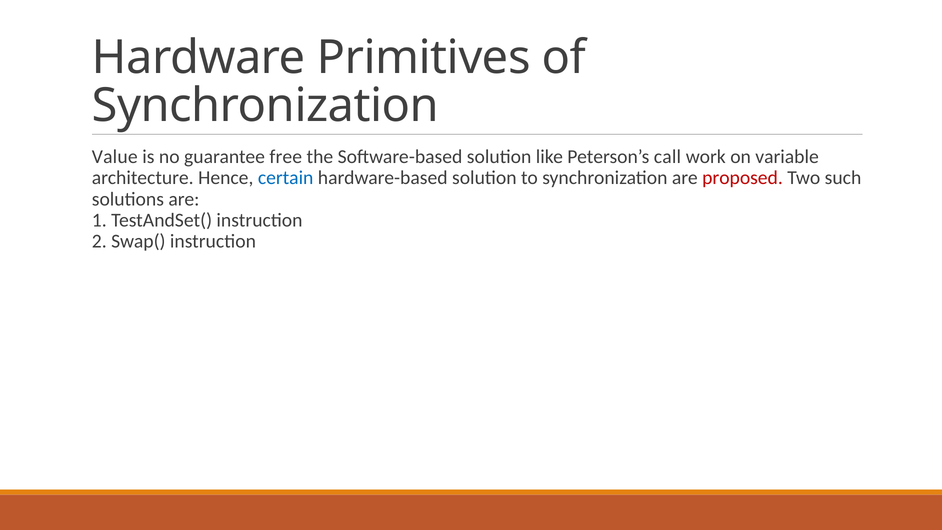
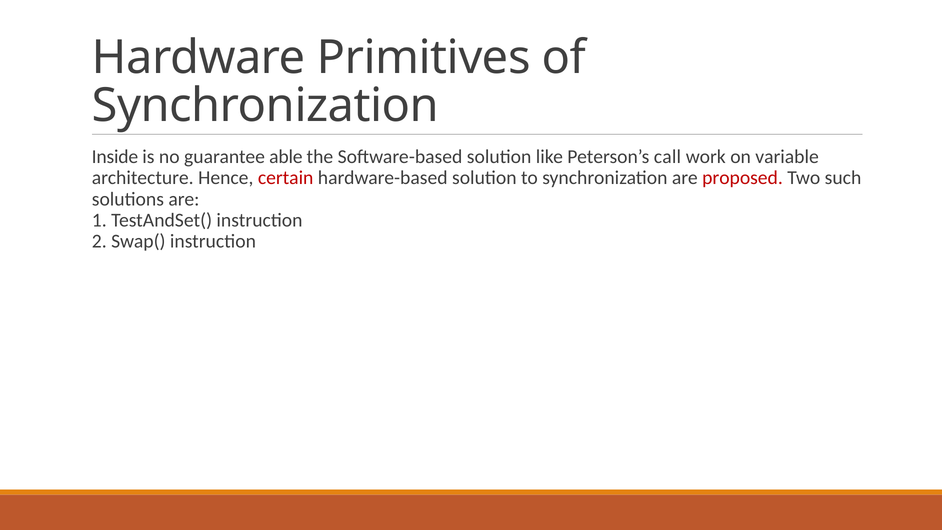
Value: Value -> Inside
free: free -> able
certain colour: blue -> red
